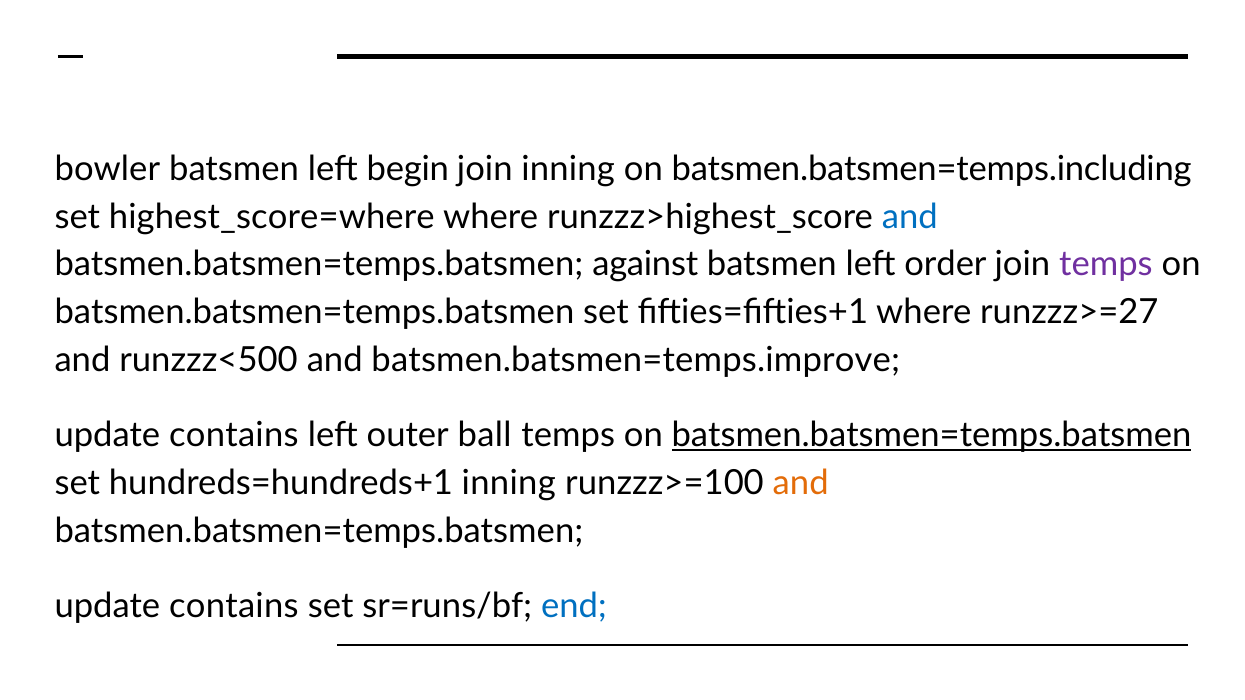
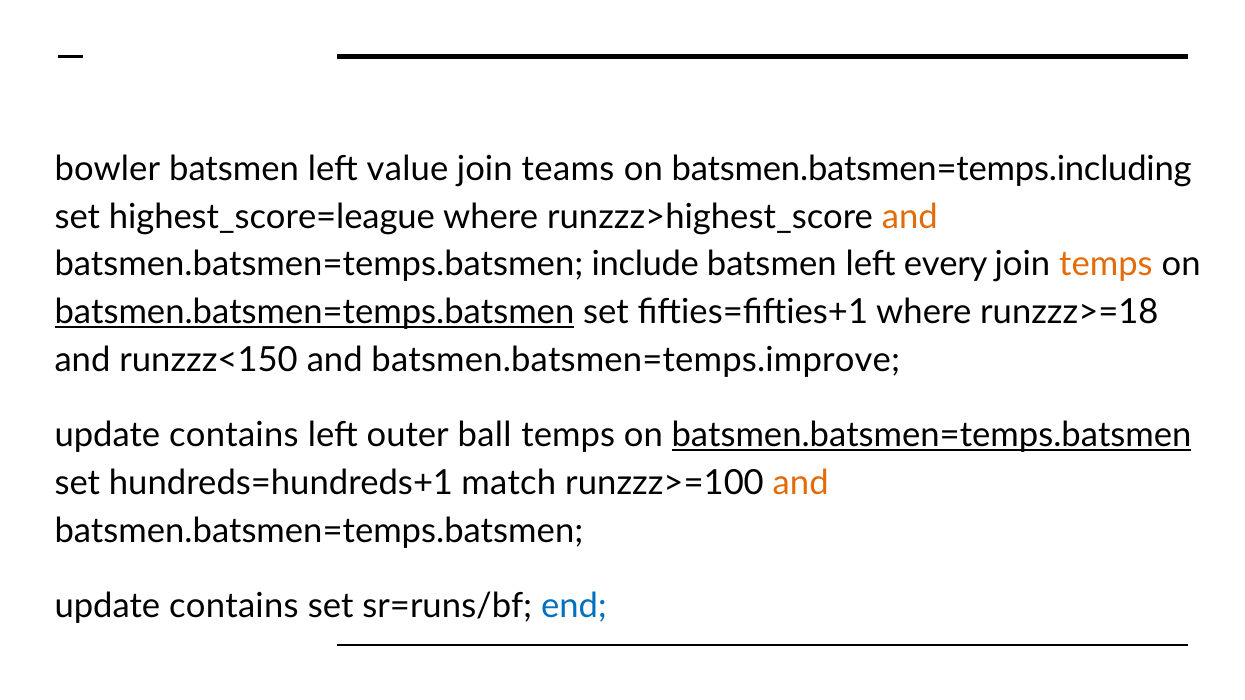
begin: begin -> value
join inning: inning -> teams
highest_score=where: highest_score=where -> highest_score=league
and at (910, 217) colour: blue -> orange
against: against -> include
order: order -> every
temps at (1106, 264) colour: purple -> orange
batsmen.batsmen=temps.batsmen at (314, 312) underline: none -> present
runzzz>=27: runzzz>=27 -> runzzz>=18
runzzz<500: runzzz<500 -> runzzz<150
hundreds=hundreds+1 inning: inning -> match
